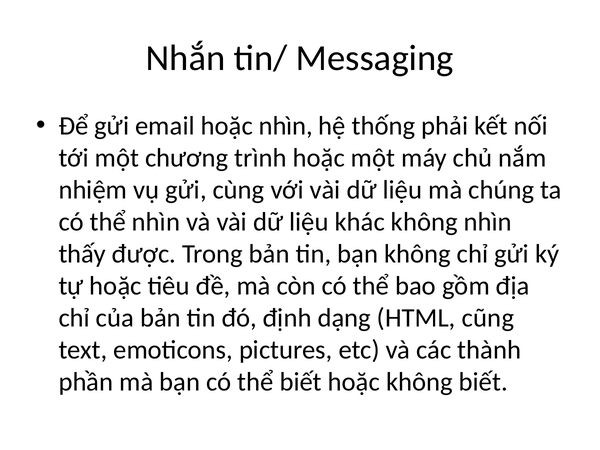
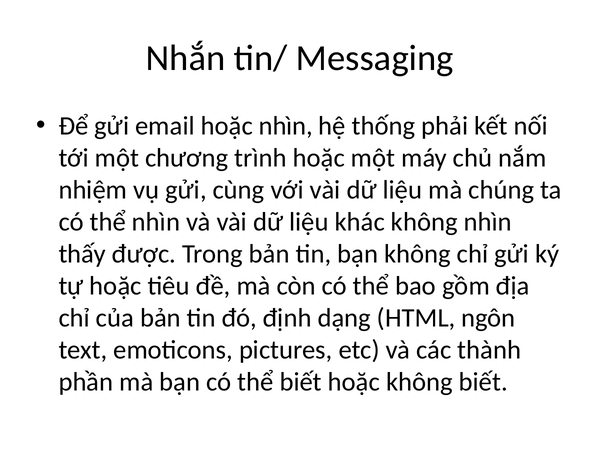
cũng: cũng -> ngôn
